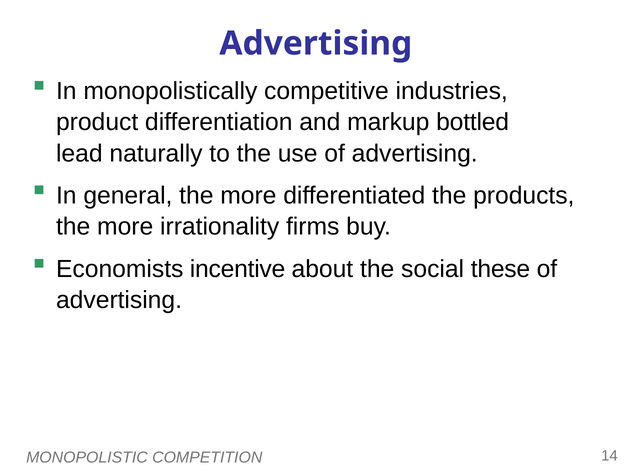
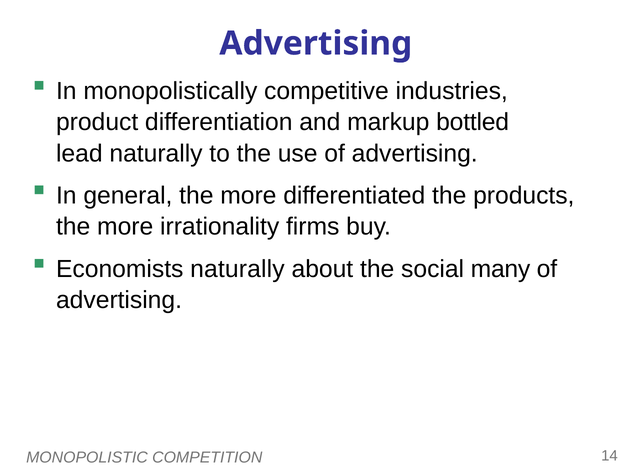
Economists incentive: incentive -> naturally
these: these -> many
